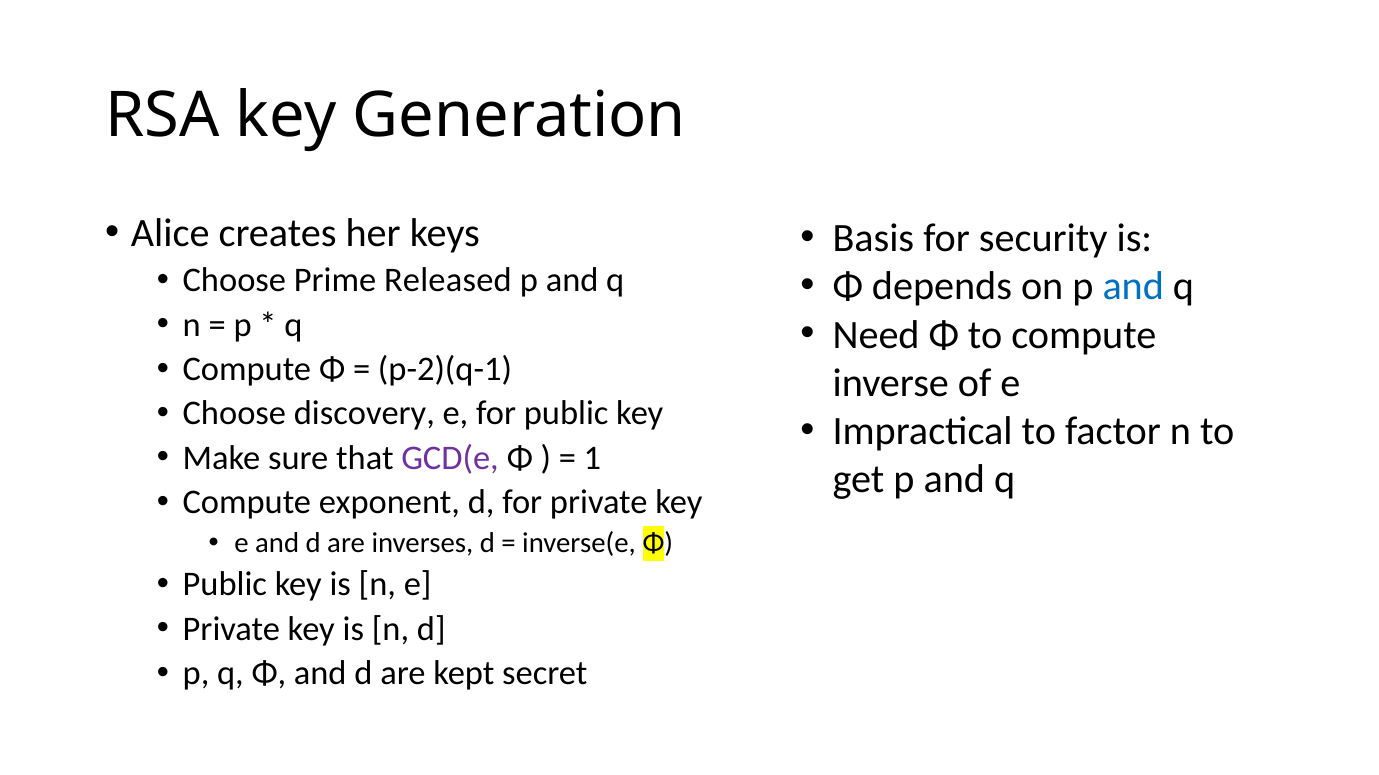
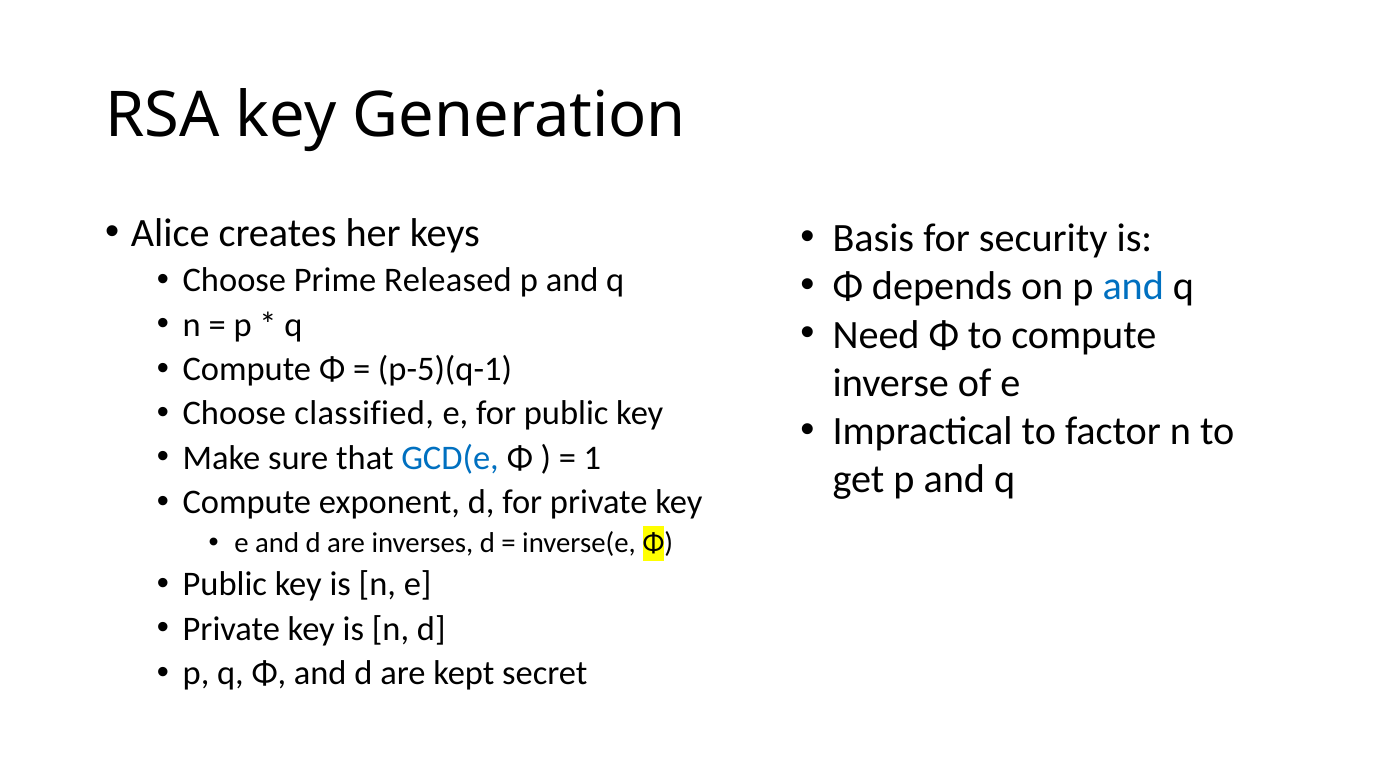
p-2)(q-1: p-2)(q-1 -> p-5)(q-1
discovery: discovery -> classified
GCD(e colour: purple -> blue
